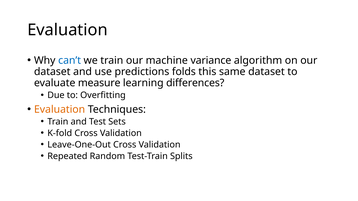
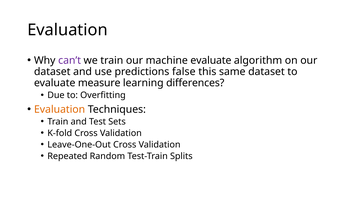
can’t colour: blue -> purple
machine variance: variance -> evaluate
folds: folds -> false
